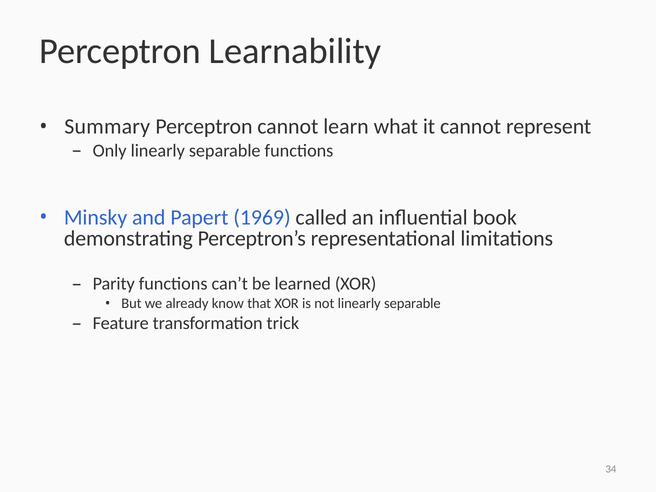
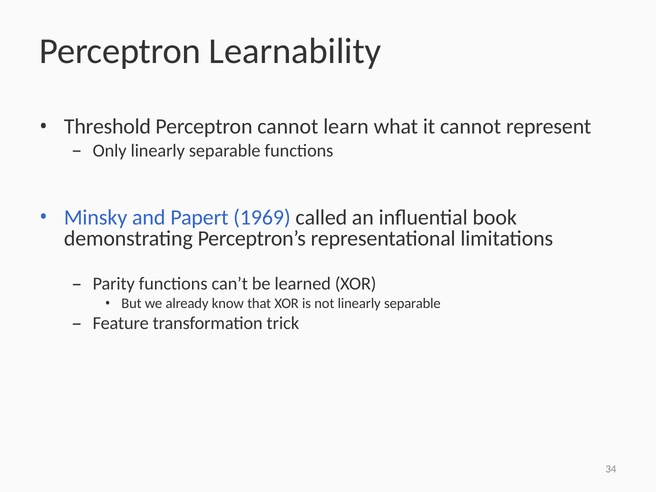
Summary: Summary -> Threshold
